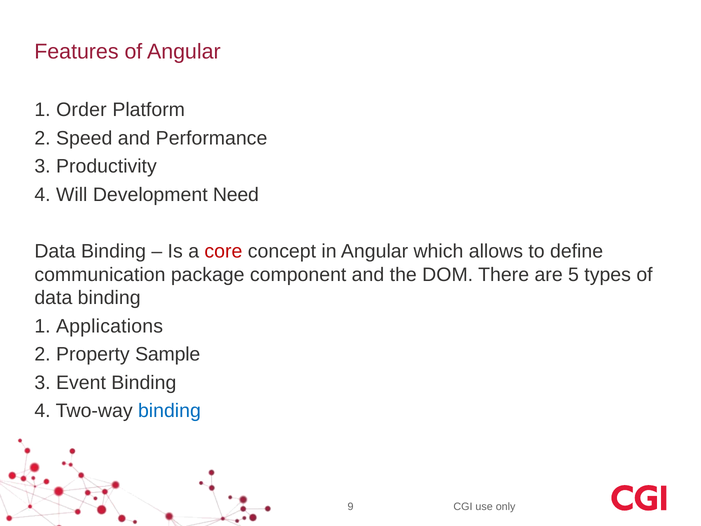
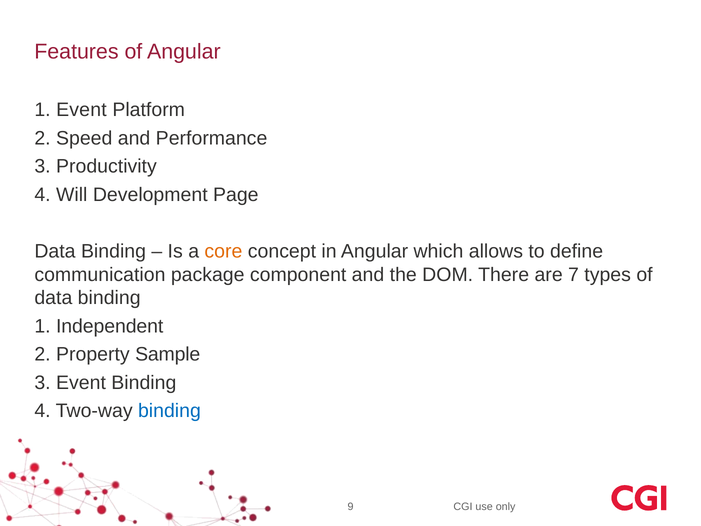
1 Order: Order -> Event
Need: Need -> Page
core colour: red -> orange
5: 5 -> 7
Applications: Applications -> Independent
